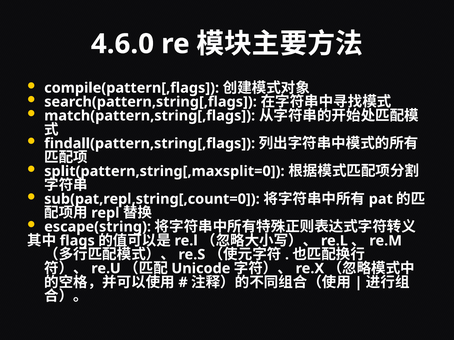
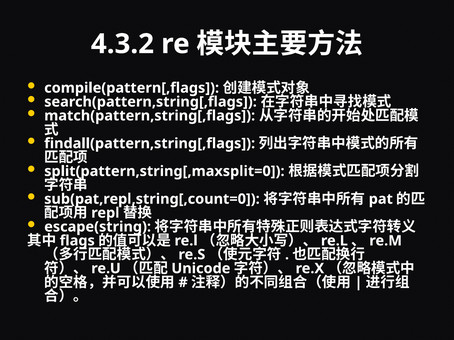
4.6.0: 4.6.0 -> 4.3.2
